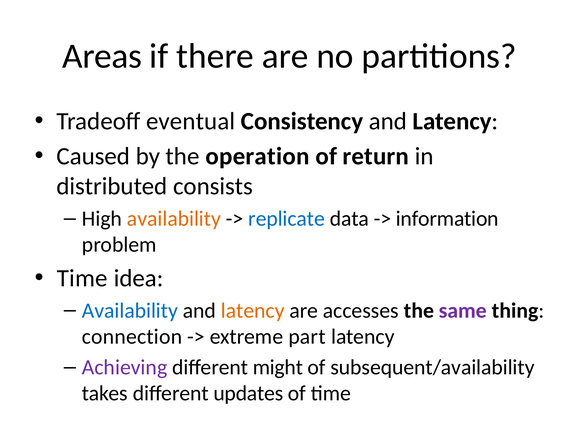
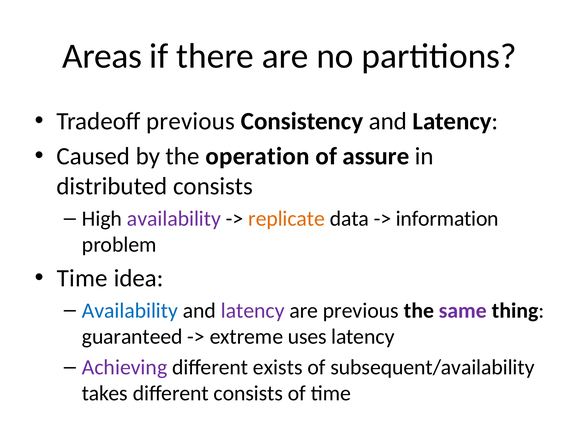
Tradeoff eventual: eventual -> previous
return: return -> assure
availability at (174, 219) colour: orange -> purple
replicate colour: blue -> orange
latency at (253, 311) colour: orange -> purple
are accesses: accesses -> previous
connection: connection -> guaranteed
part: part -> uses
might: might -> exists
different updates: updates -> consists
